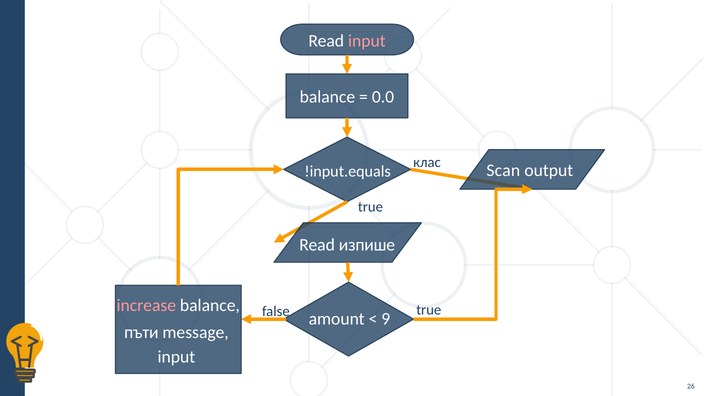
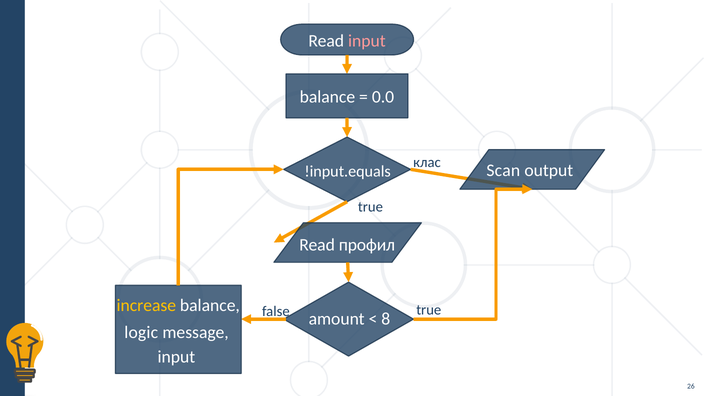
изпише: изпише -> профил
increase colour: pink -> yellow
9: 9 -> 8
пъти: пъти -> logic
